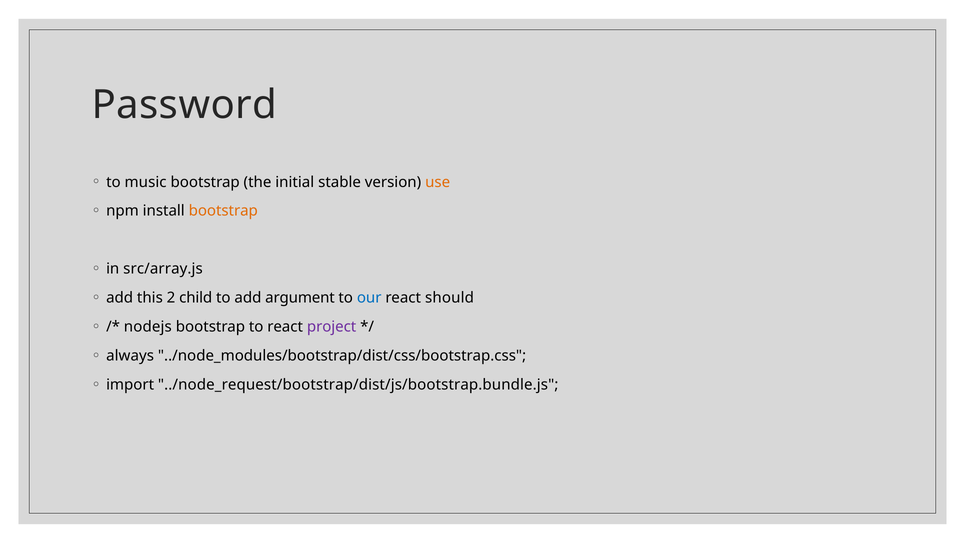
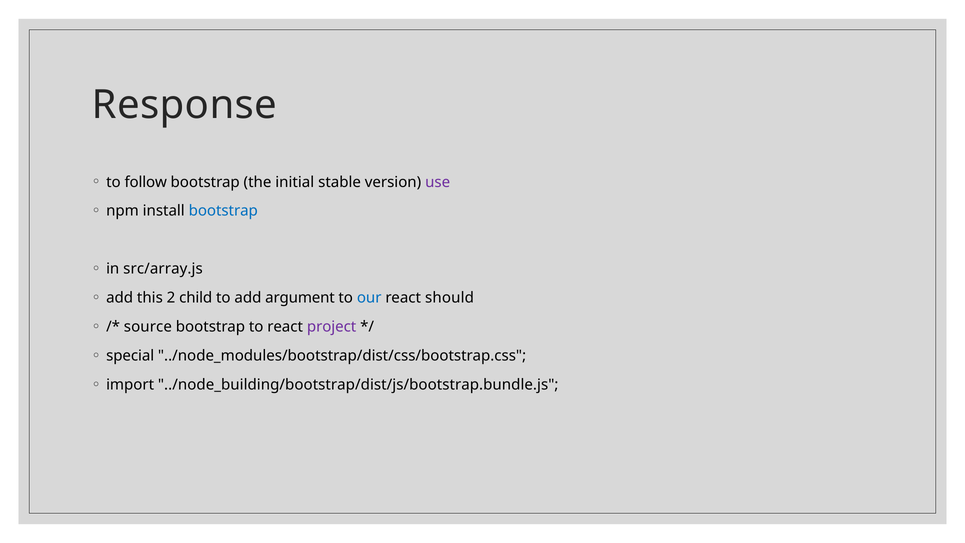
Password: Password -> Response
music: music -> follow
use colour: orange -> purple
bootstrap at (223, 211) colour: orange -> blue
nodejs: nodejs -> source
always: always -> special
../node_request/bootstrap/dist/js/bootstrap.bundle.js: ../node_request/bootstrap/dist/js/bootstrap.bundle.js -> ../node_building/bootstrap/dist/js/bootstrap.bundle.js
